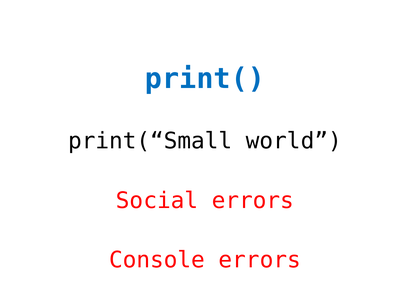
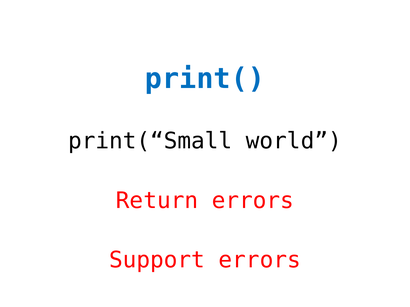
Social: Social -> Return
Console: Console -> Support
